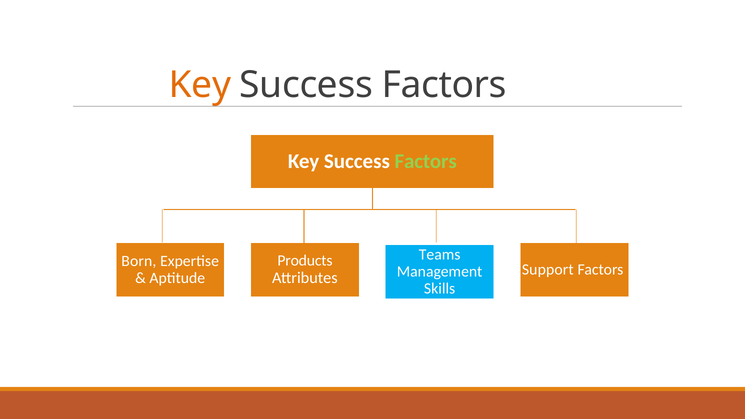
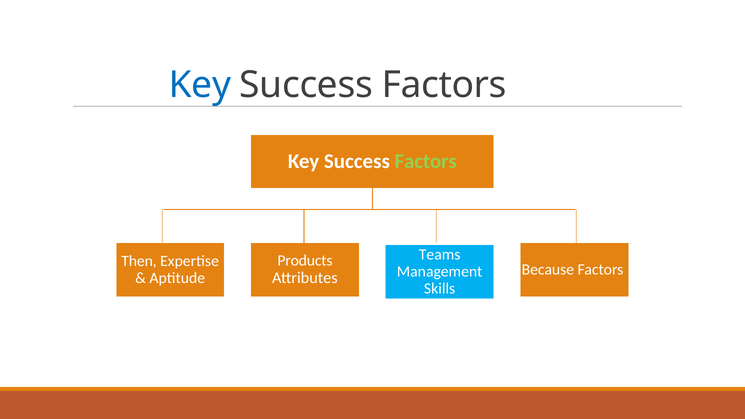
Key at (200, 85) colour: orange -> blue
Born: Born -> Then
Support: Support -> Because
